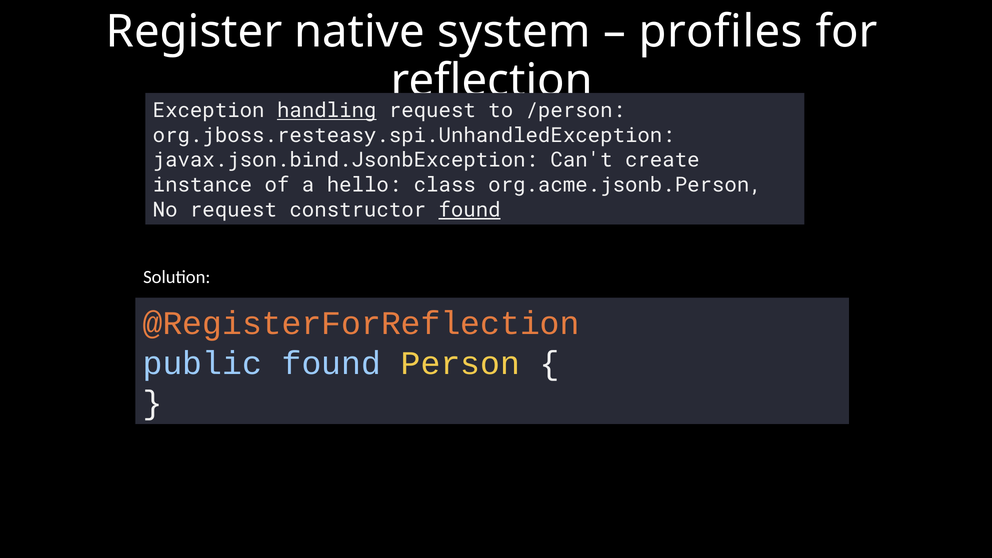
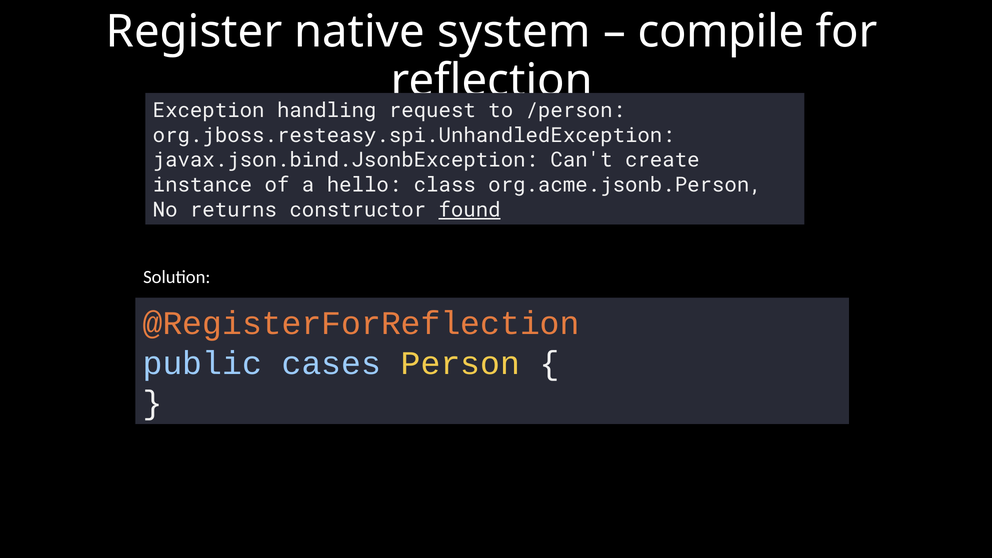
profiles: profiles -> compile
handling underline: present -> none
No request: request -> returns
public found: found -> cases
